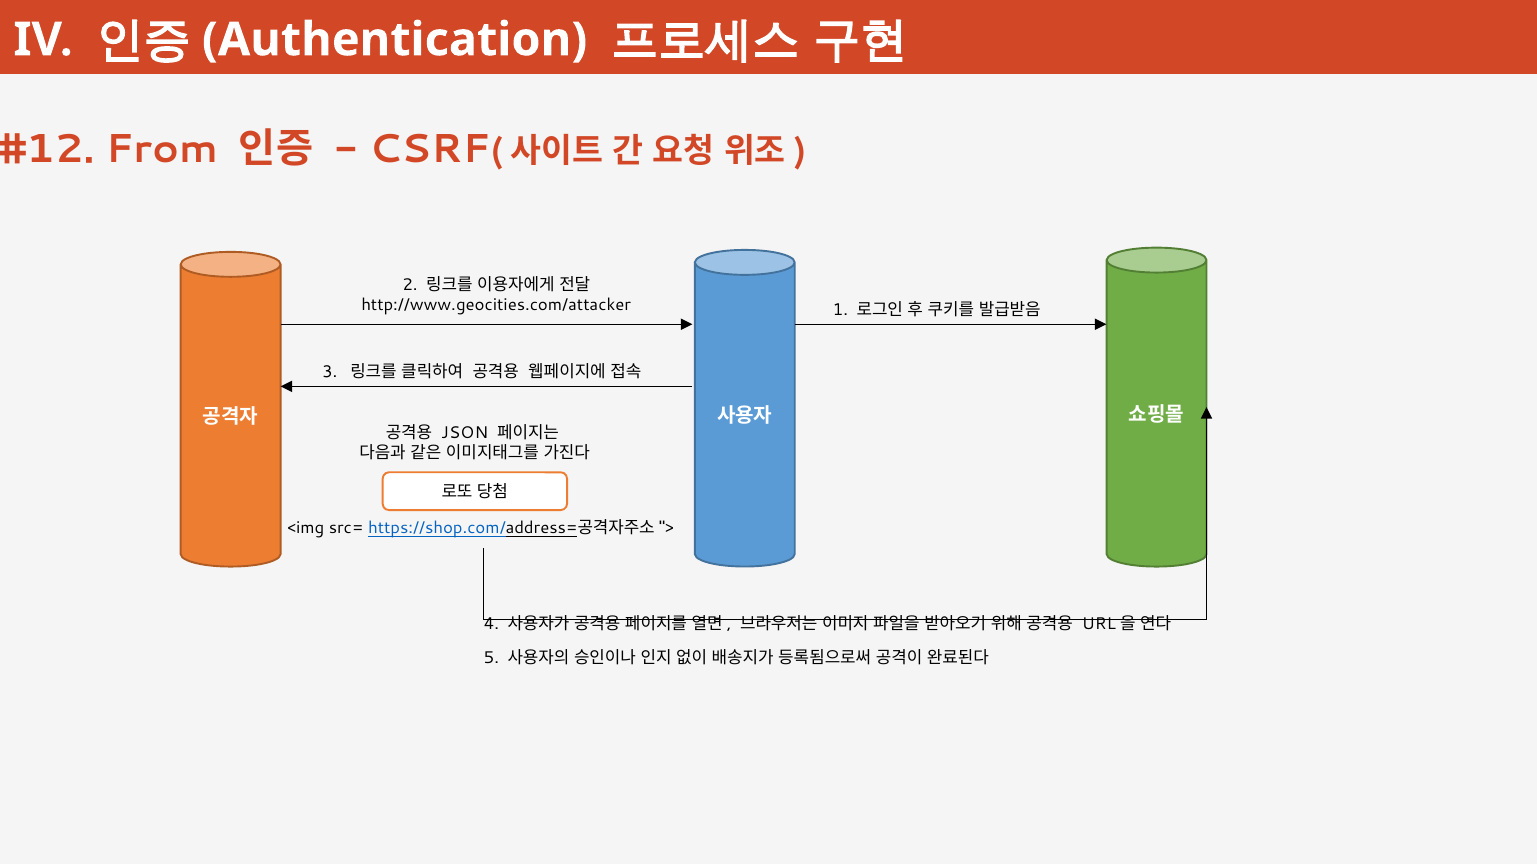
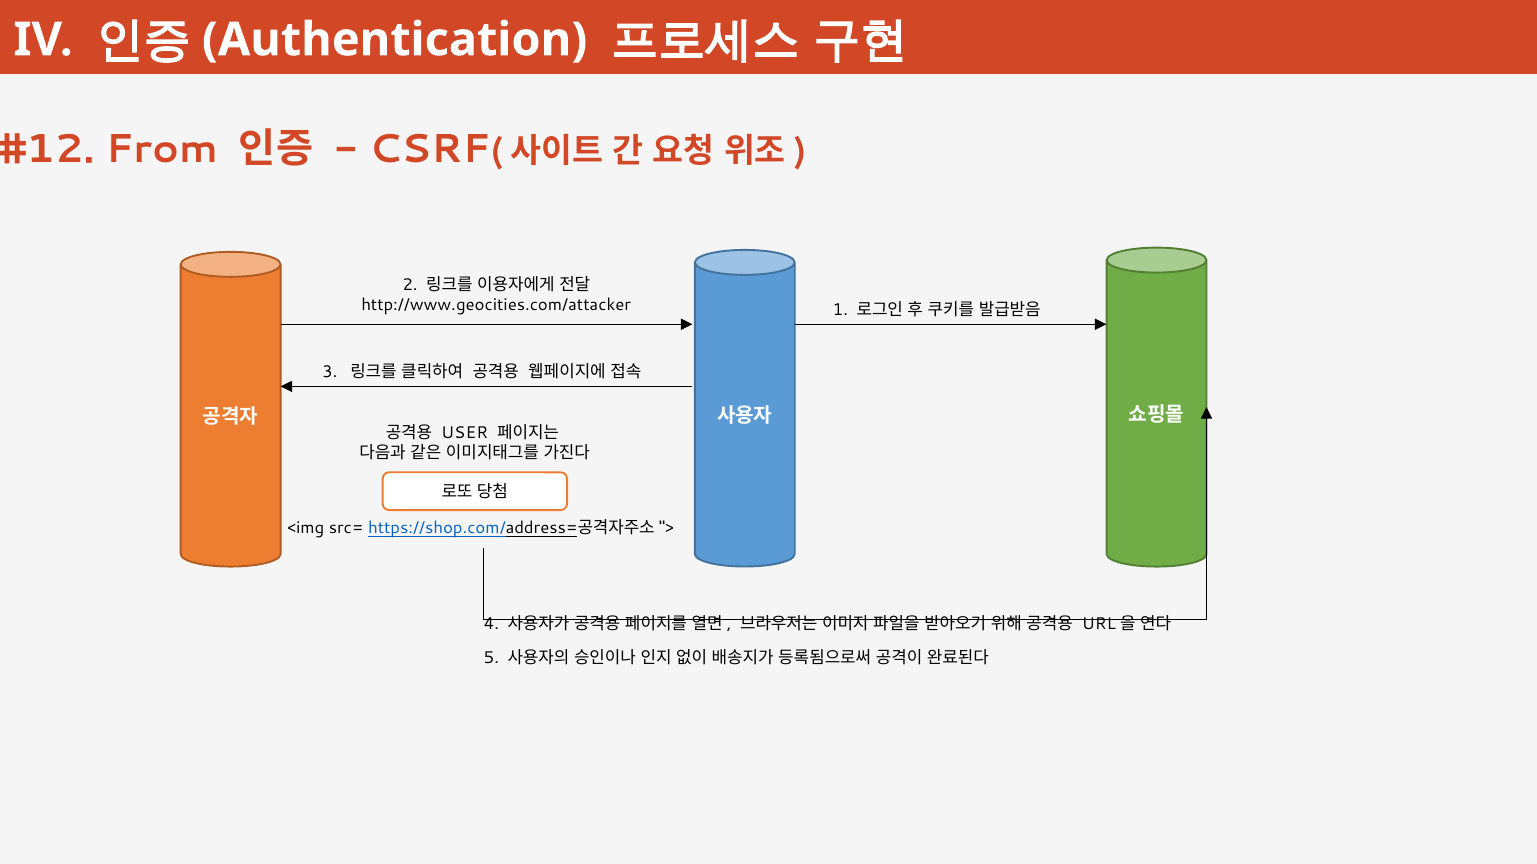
JSON: JSON -> USER
